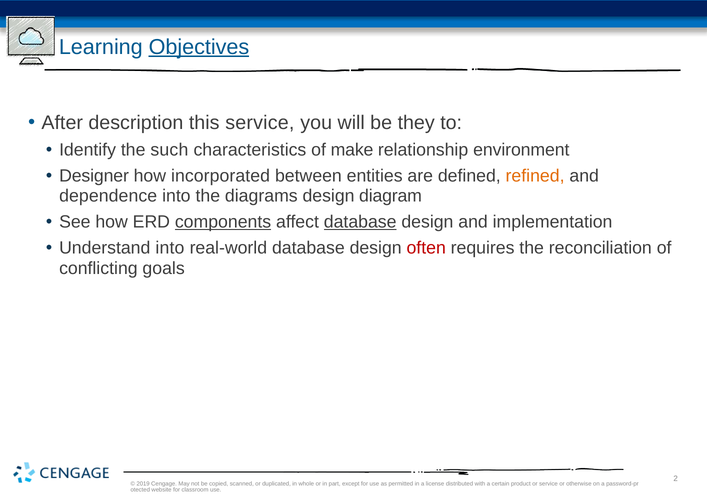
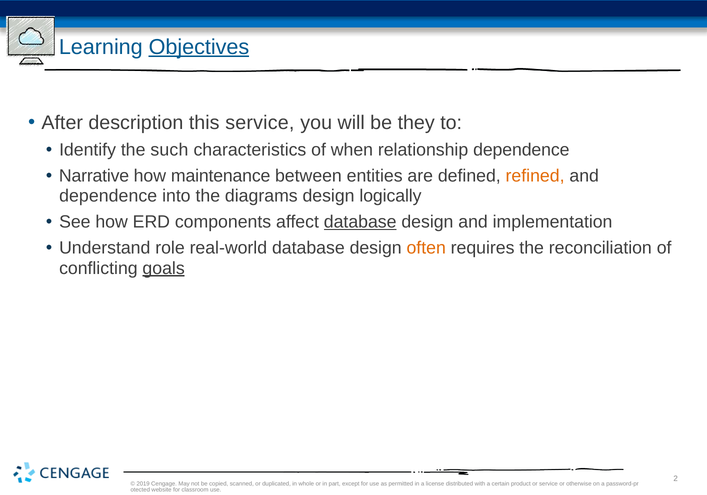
make: make -> when
relationship environment: environment -> dependence
Designer: Designer -> Narrative
incorporated: incorporated -> maintenance
diagram: diagram -> logically
components underline: present -> none
Understand into: into -> role
often colour: red -> orange
goals underline: none -> present
